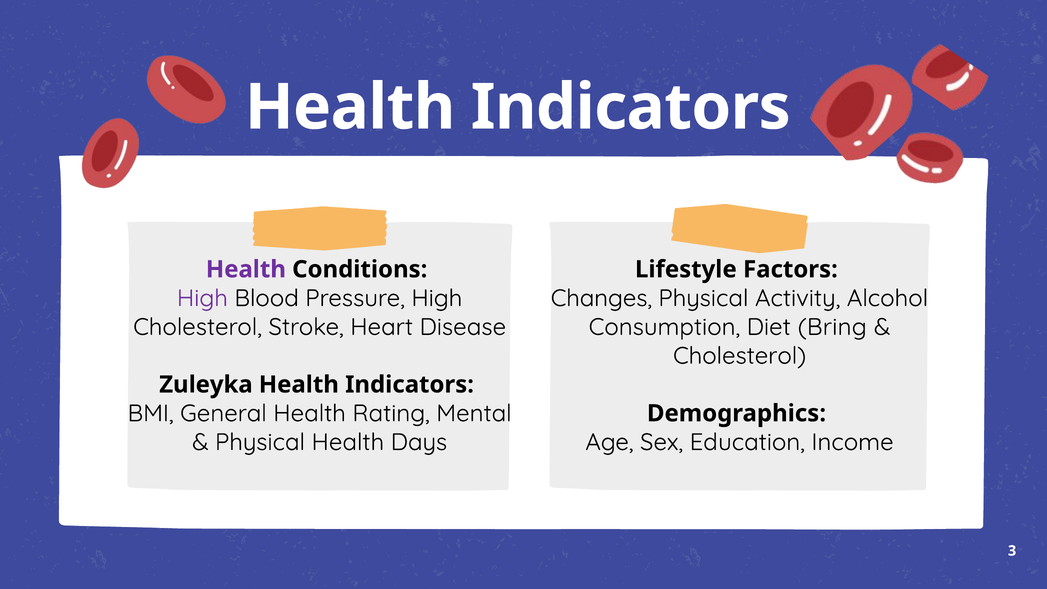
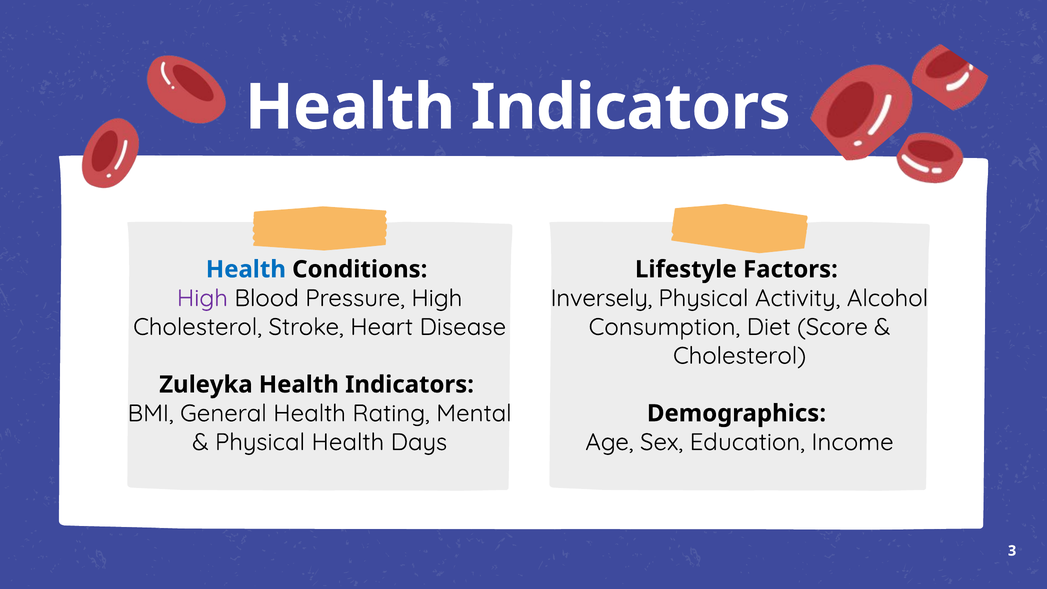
Health at (246, 269) colour: purple -> blue
Changes: Changes -> Inversely
Bring: Bring -> Score
